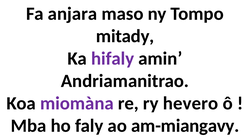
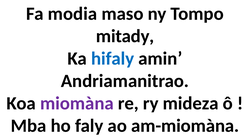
anjara: anjara -> modia
hifaly colour: purple -> blue
hevero: hevero -> mideza
am-miangavy: am-miangavy -> am-miomàna
